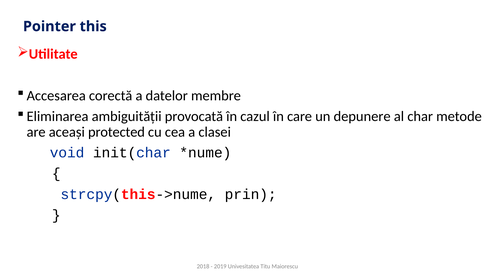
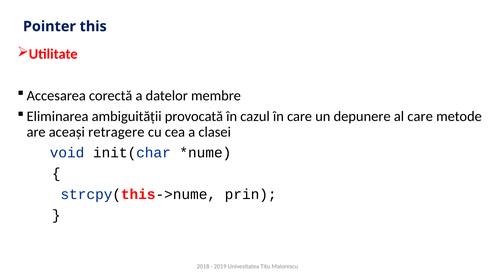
al char: char -> care
protected: protected -> retragere
